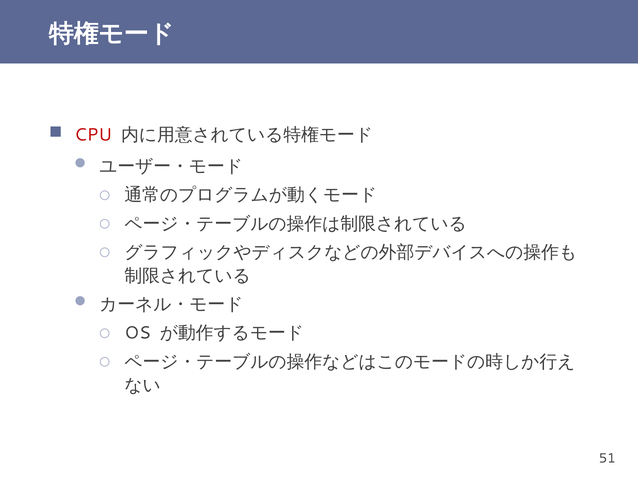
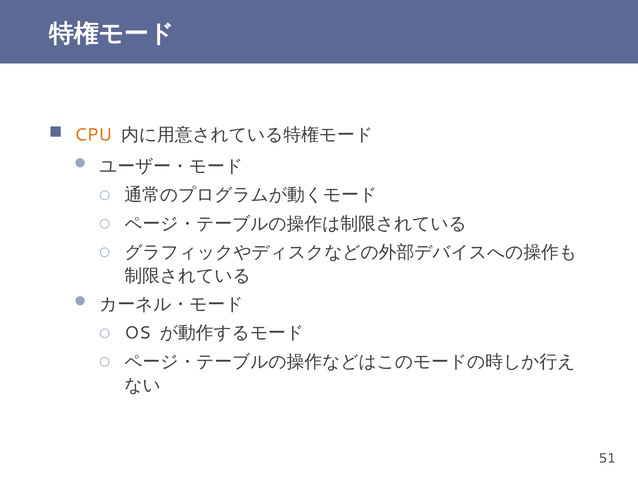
CPU colour: red -> orange
